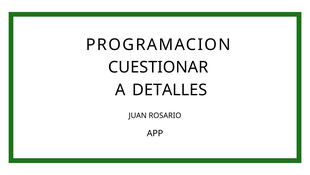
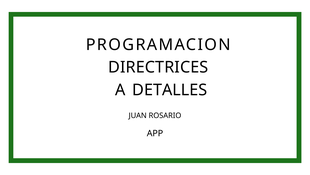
CUESTIONAR: CUESTIONAR -> DIRECTRICES
